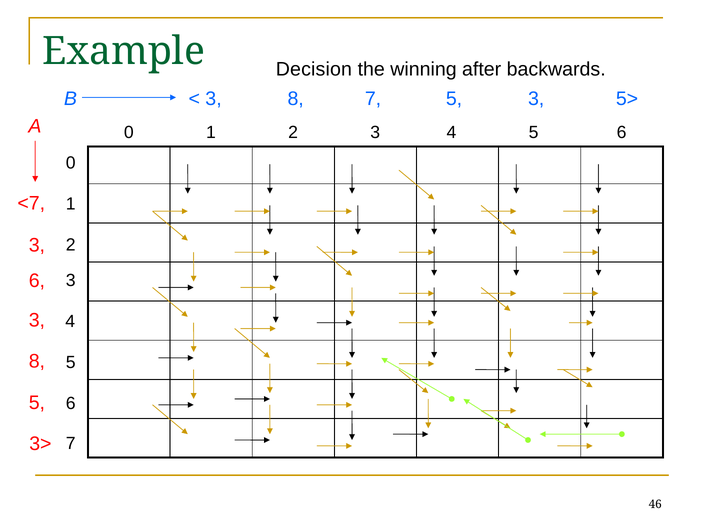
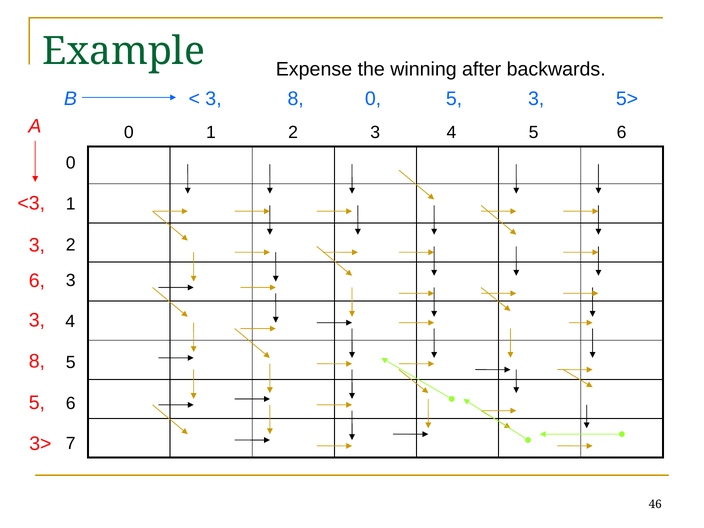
Decision: Decision -> Expense
8 7: 7 -> 0
<7: <7 -> <3
